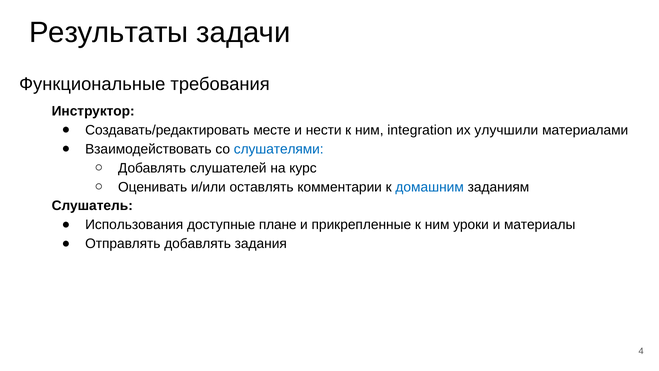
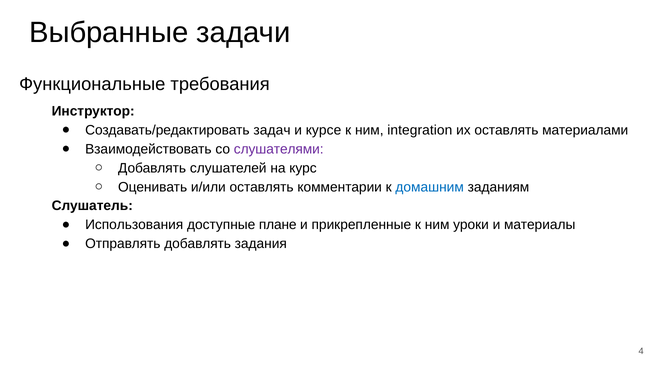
Результаты: Результаты -> Выбранные
месте: месте -> задач
нести: нести -> курсе
их улучшили: улучшили -> оставлять
слушателями colour: blue -> purple
